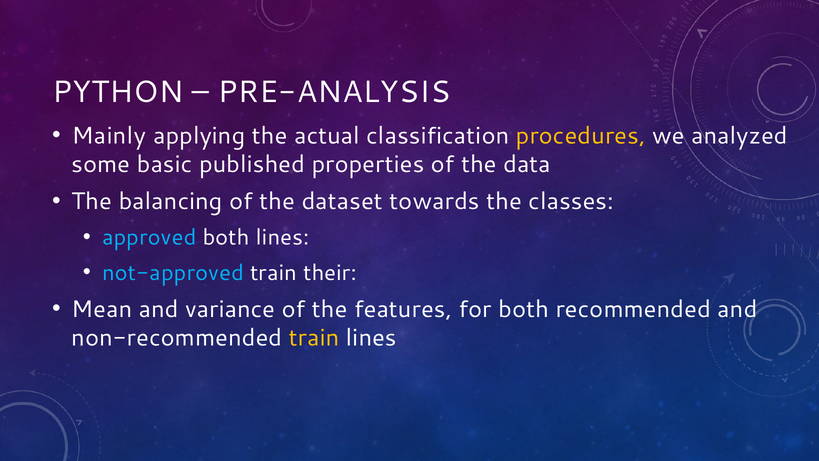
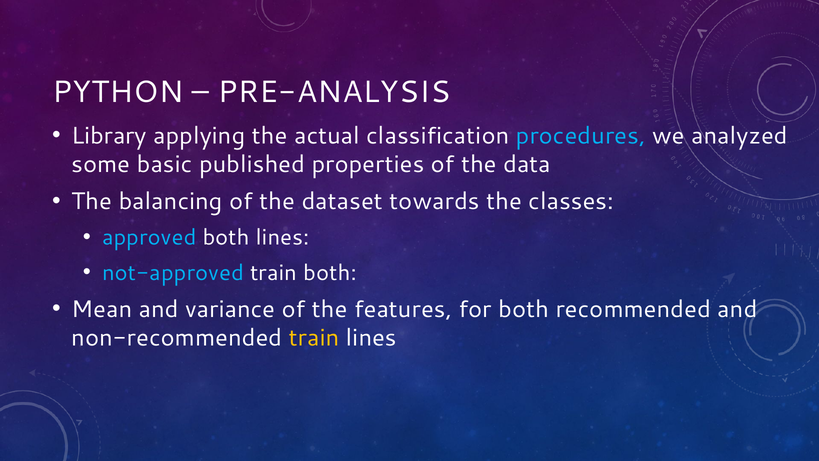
Mainly: Mainly -> Library
procedures colour: yellow -> light blue
train their: their -> both
